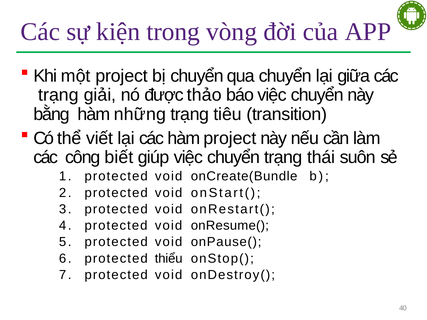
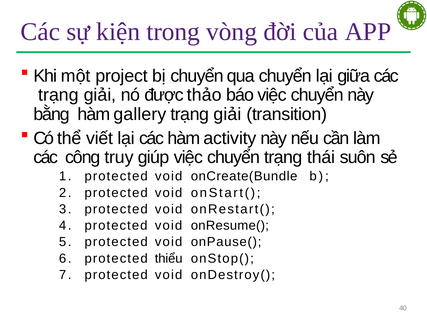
những: những -> gallery
tiêu at (228, 114): tiêu -> giải
hàm project: project -> activity
biết: biết -> truy
